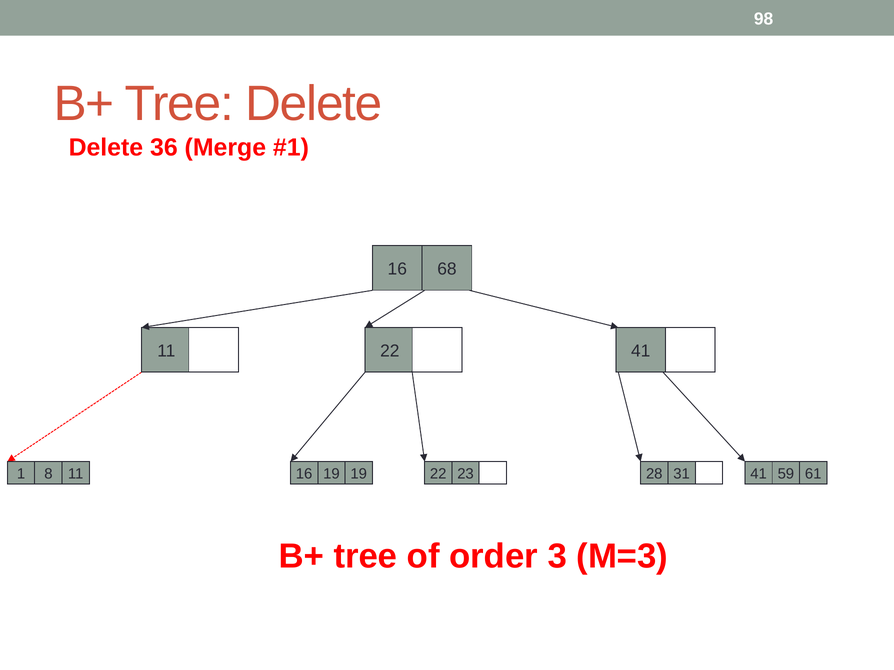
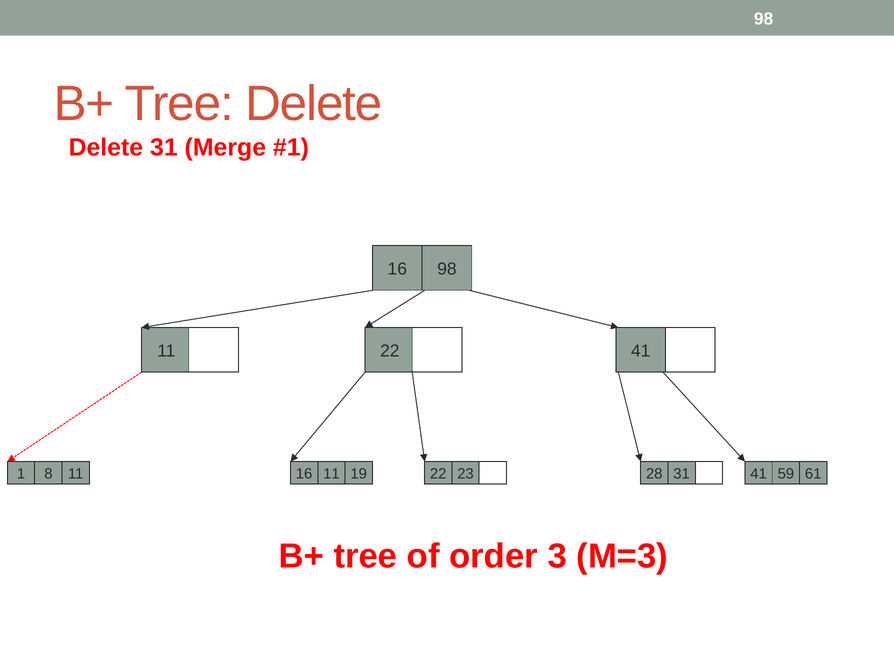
Delete 36: 36 -> 31
16 68: 68 -> 98
16 19: 19 -> 11
